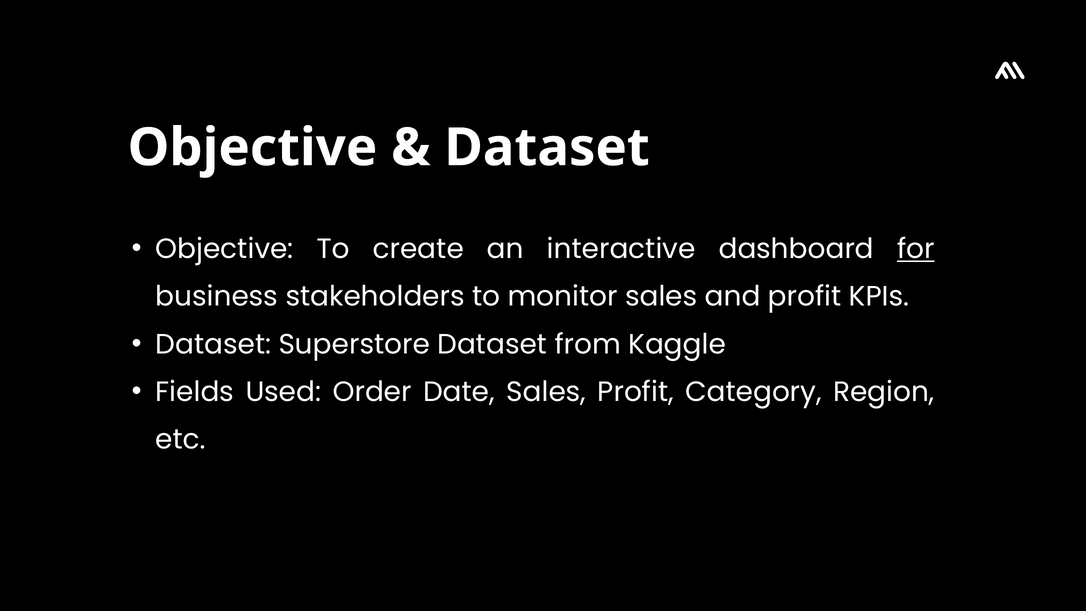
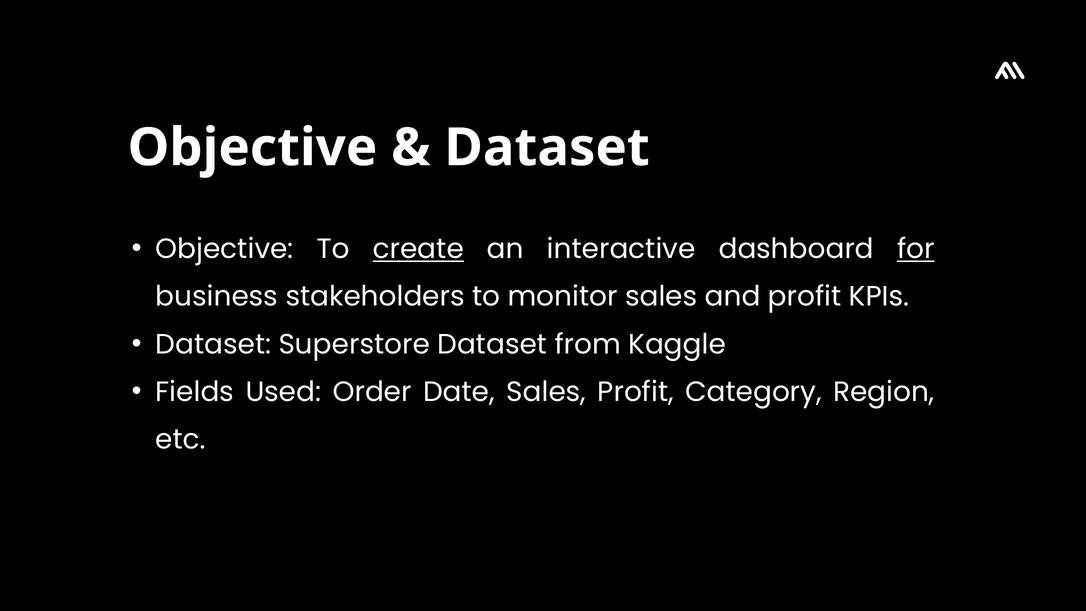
create underline: none -> present
